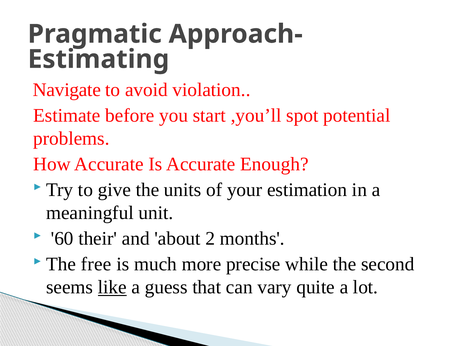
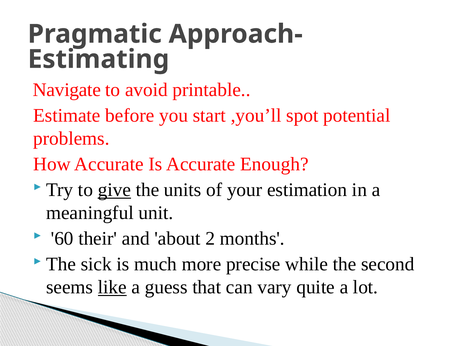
violation: violation -> printable
give underline: none -> present
free: free -> sick
